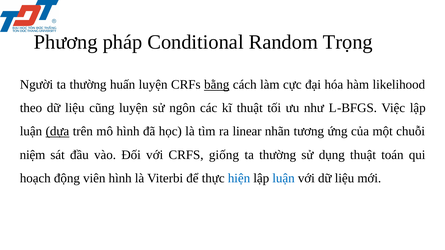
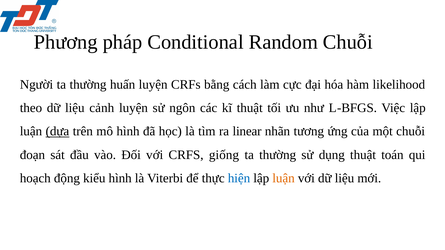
Random Trọng: Trọng -> Chuỗi
bằng underline: present -> none
cũng: cũng -> cảnh
niệm: niệm -> đoạn
viên: viên -> kiểu
luận at (284, 178) colour: blue -> orange
